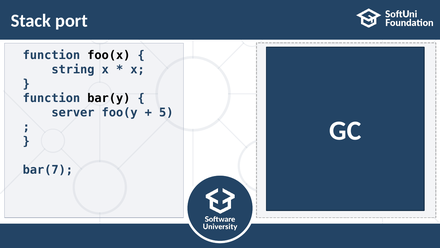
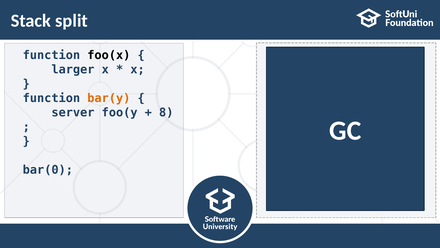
port: port -> split
string: string -> larger
bar(y colour: black -> orange
5: 5 -> 8
bar(7: bar(7 -> bar(0
